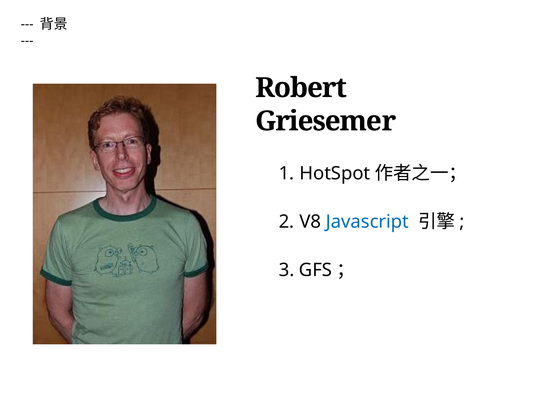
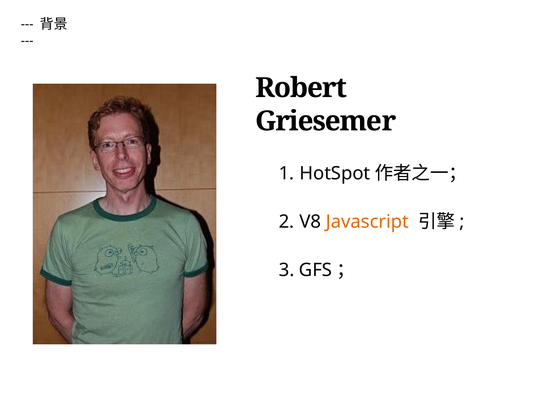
Javascript colour: blue -> orange
